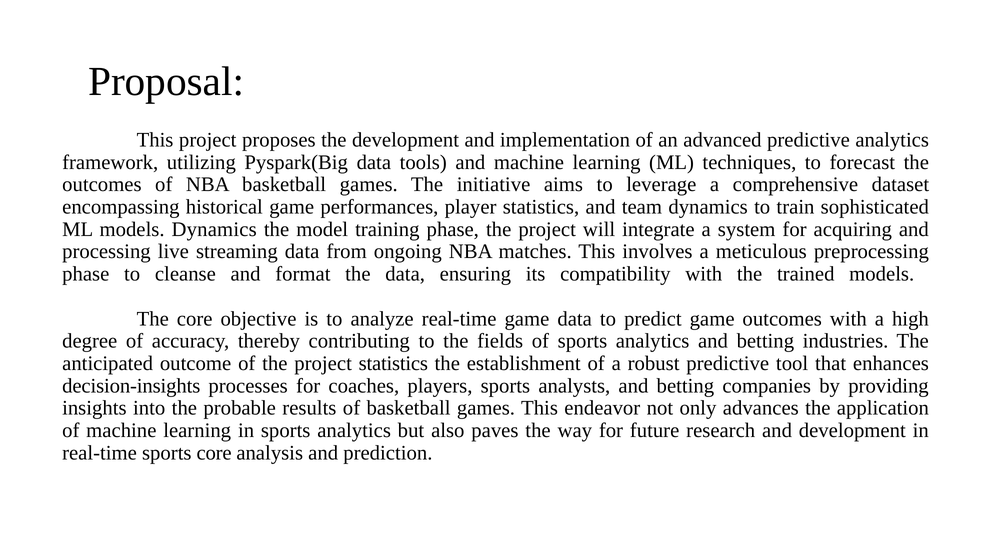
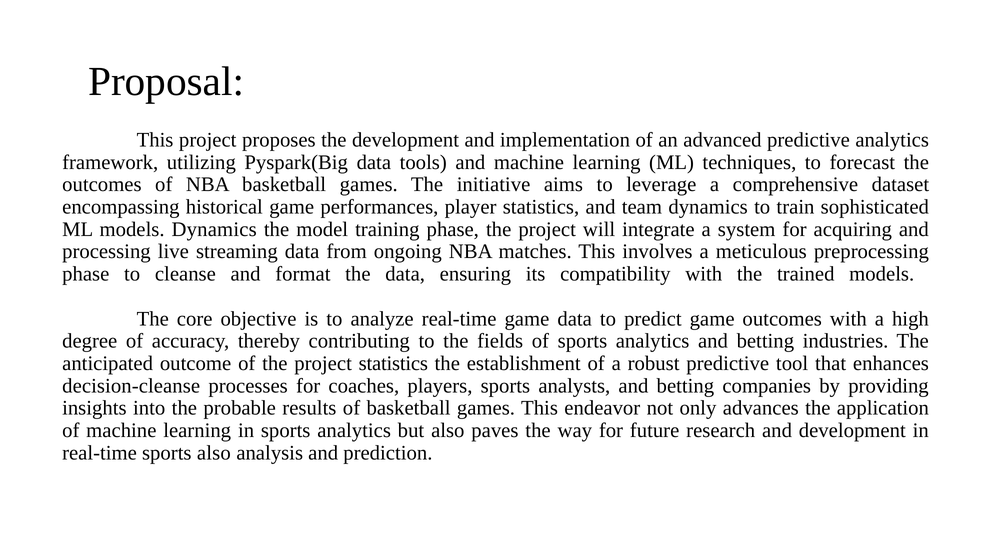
decision-insights: decision-insights -> decision-cleanse
sports core: core -> also
